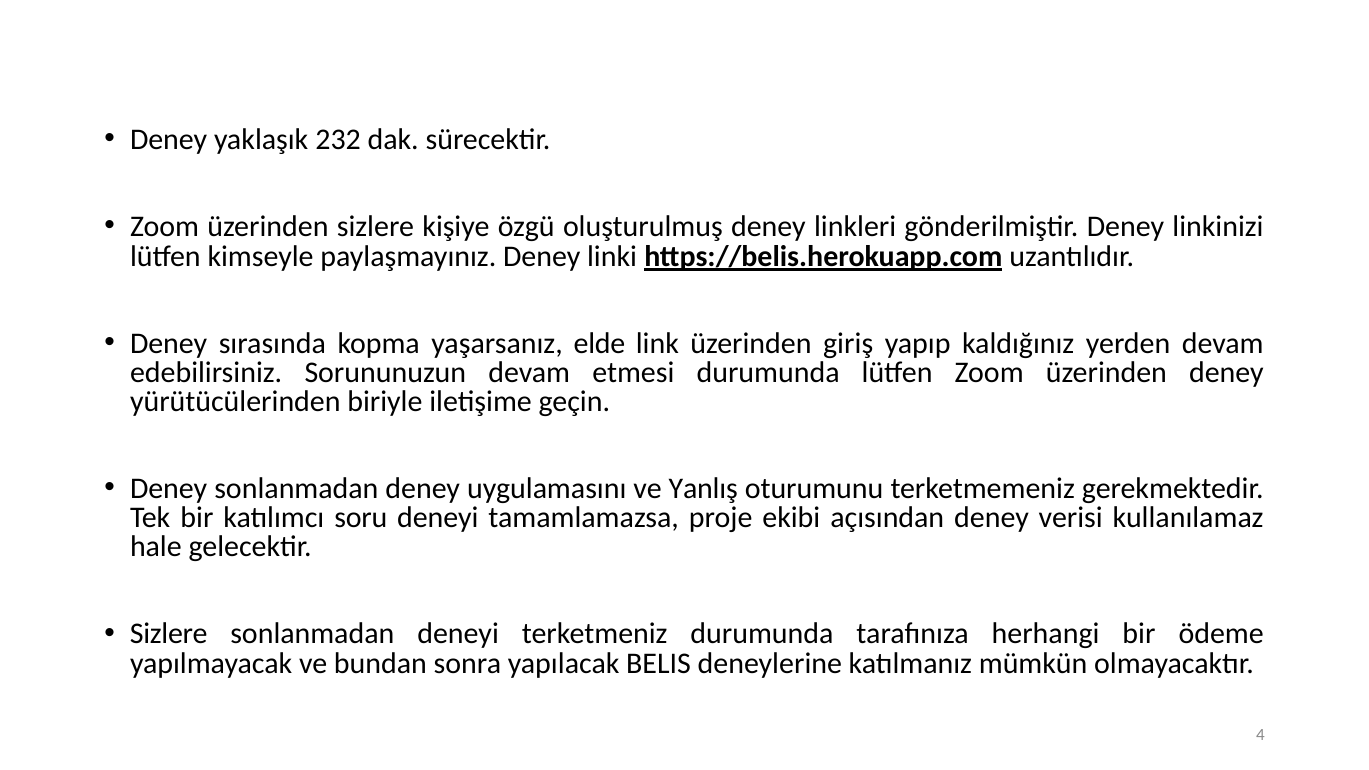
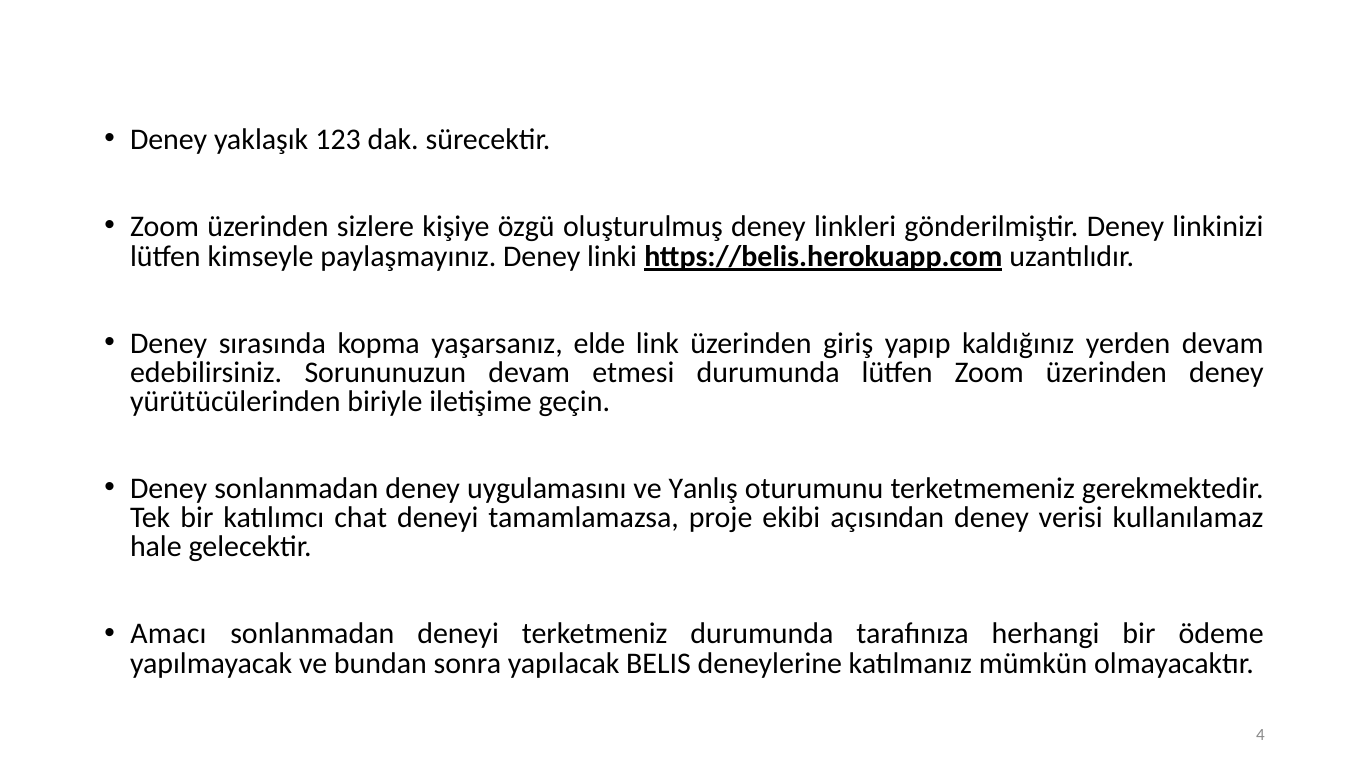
232: 232 -> 123
soru: soru -> chat
Sizlere at (169, 634): Sizlere -> Amacı
